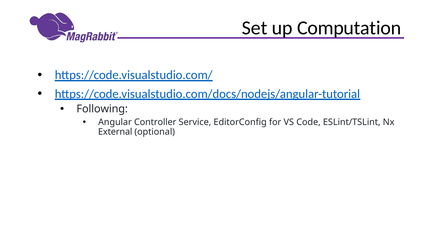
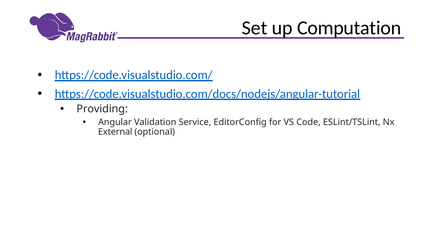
Following: Following -> Providing
Controller: Controller -> Validation
